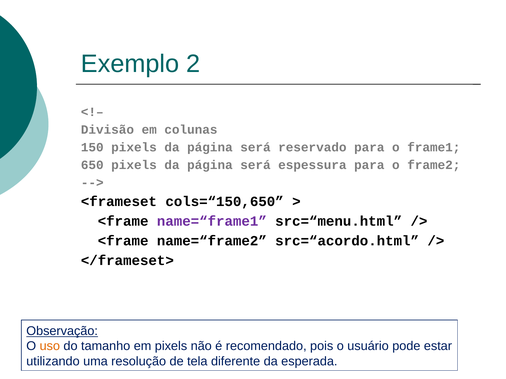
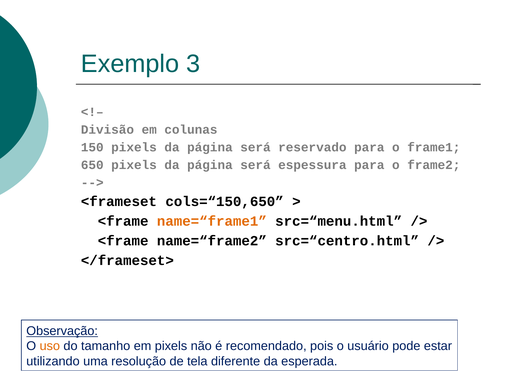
2: 2 -> 3
name=“frame1 colour: purple -> orange
src=“acordo.html: src=“acordo.html -> src=“centro.html
